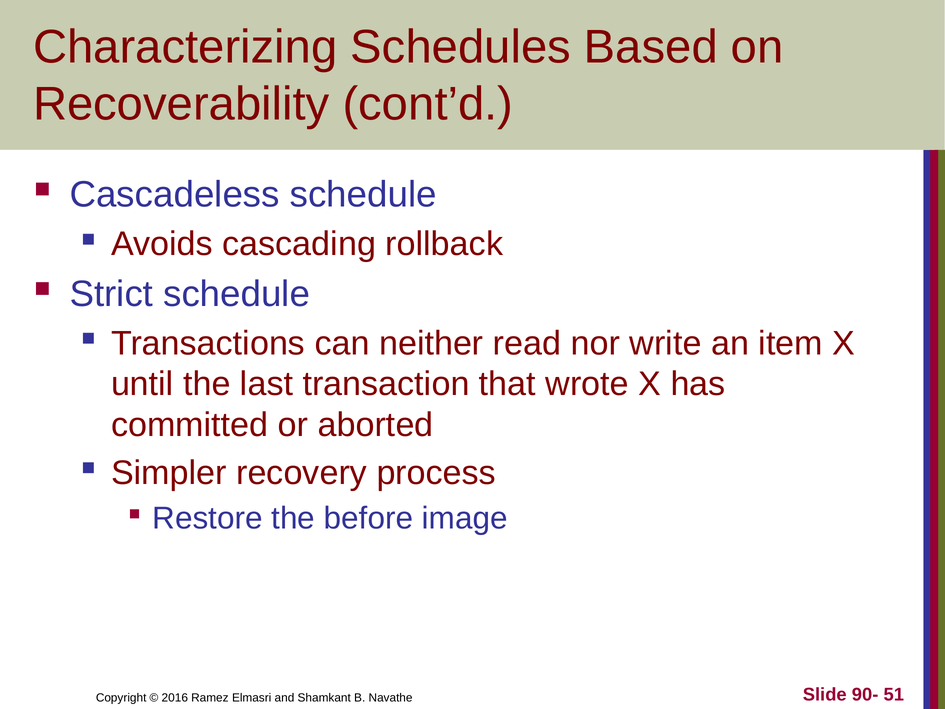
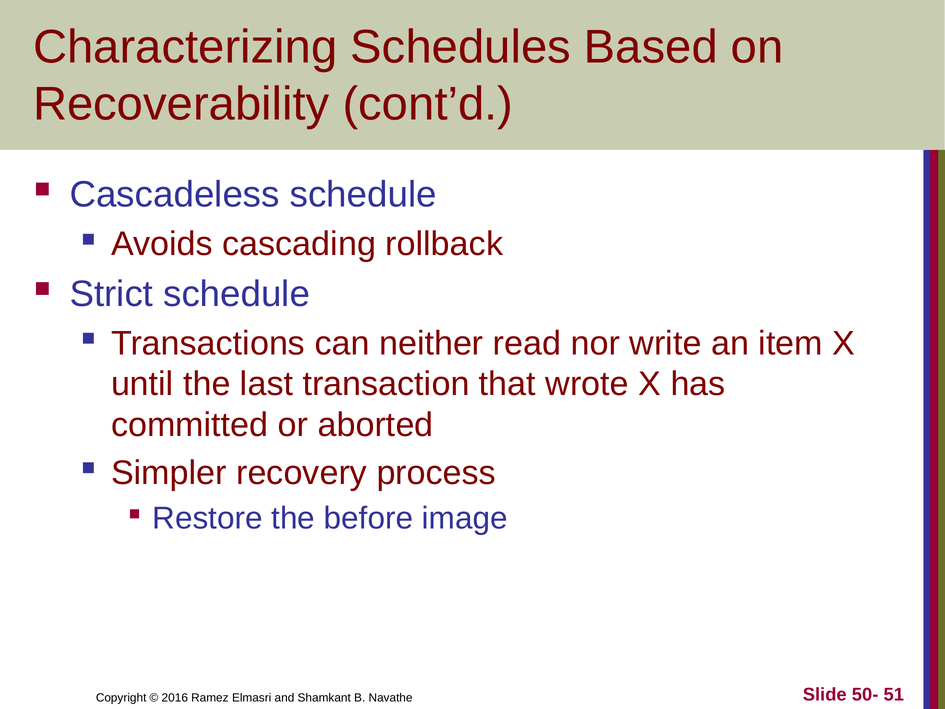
90-: 90- -> 50-
